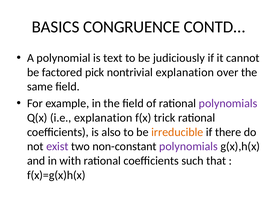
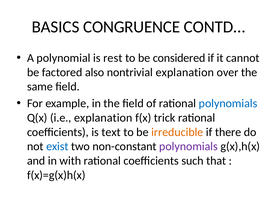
text: text -> rest
judiciously: judiciously -> considered
pick: pick -> also
polynomials at (228, 103) colour: purple -> blue
also: also -> text
exist colour: purple -> blue
